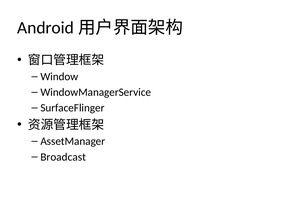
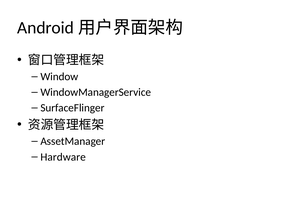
Broadcast: Broadcast -> Hardware
